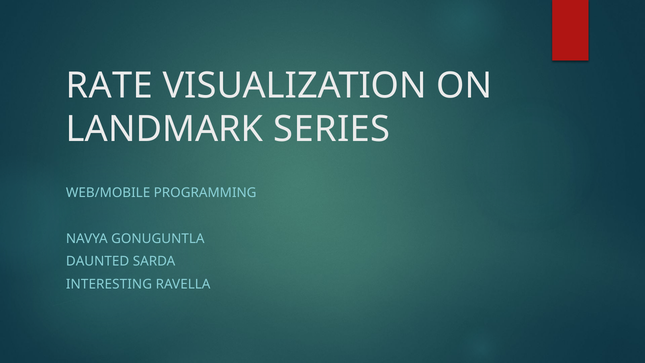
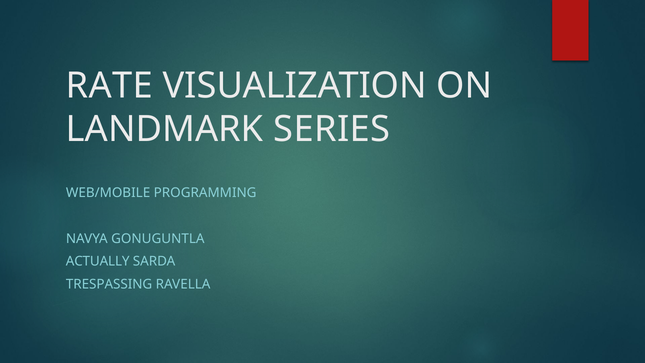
DAUNTED: DAUNTED -> ACTUALLY
INTERESTING: INTERESTING -> TRESPASSING
